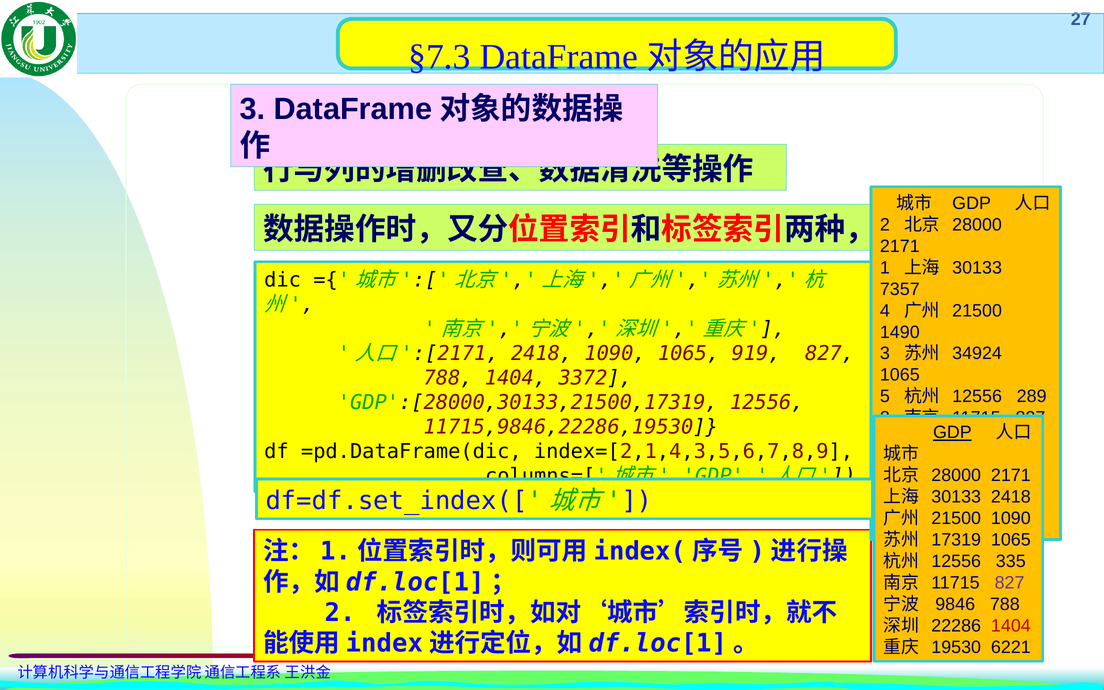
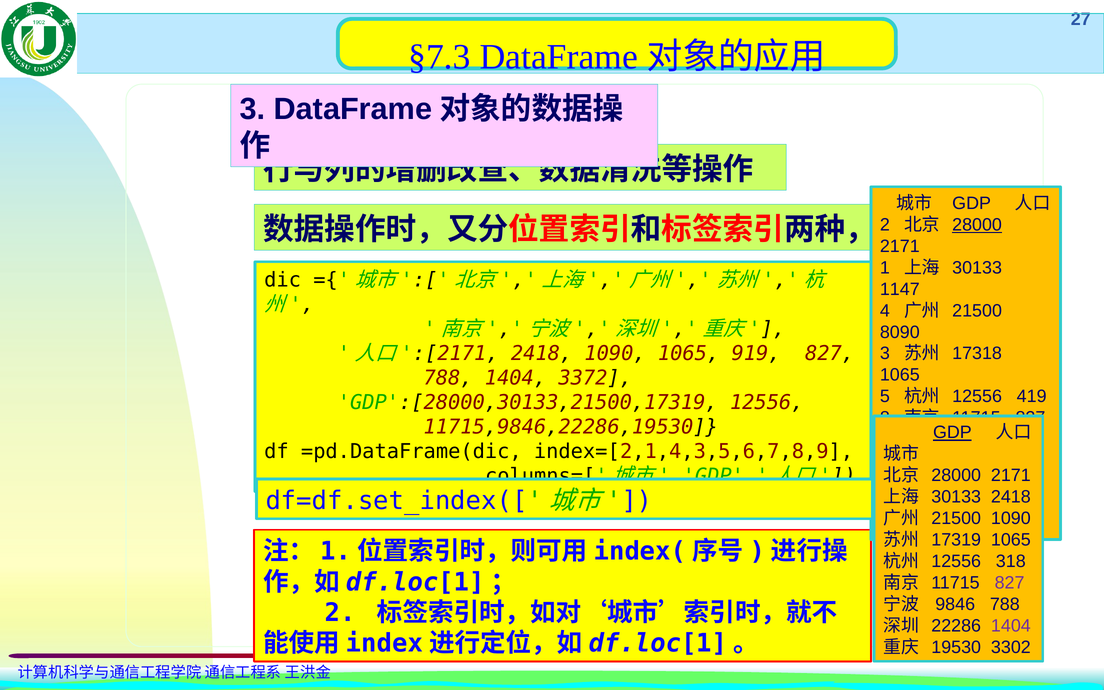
28000 at (977, 225) underline: none -> present
7357: 7357 -> 1147
1490: 1490 -> 8090
34924: 34924 -> 17318
289: 289 -> 419
335: 335 -> 318
1404 at (1011, 625) colour: red -> purple
6221: 6221 -> 3302
